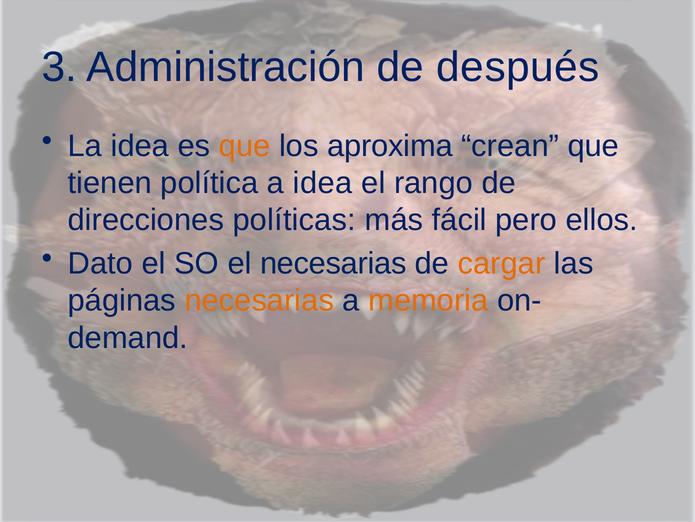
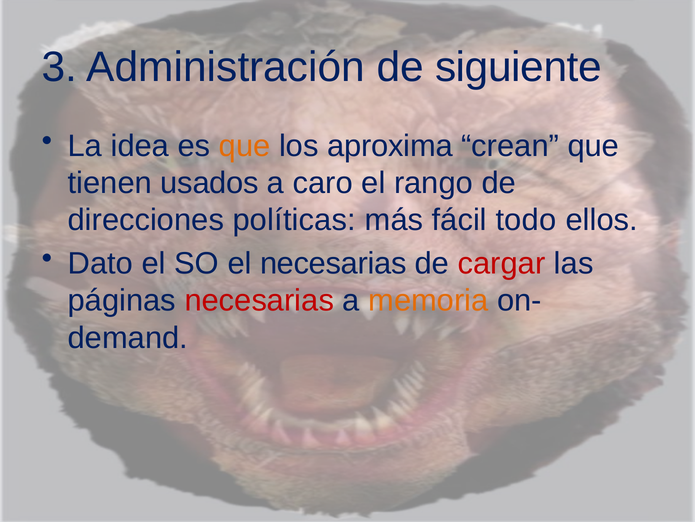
después: después -> siguiente
política: política -> usados
a idea: idea -> caro
pero: pero -> todo
cargar colour: orange -> red
necesarias at (259, 300) colour: orange -> red
